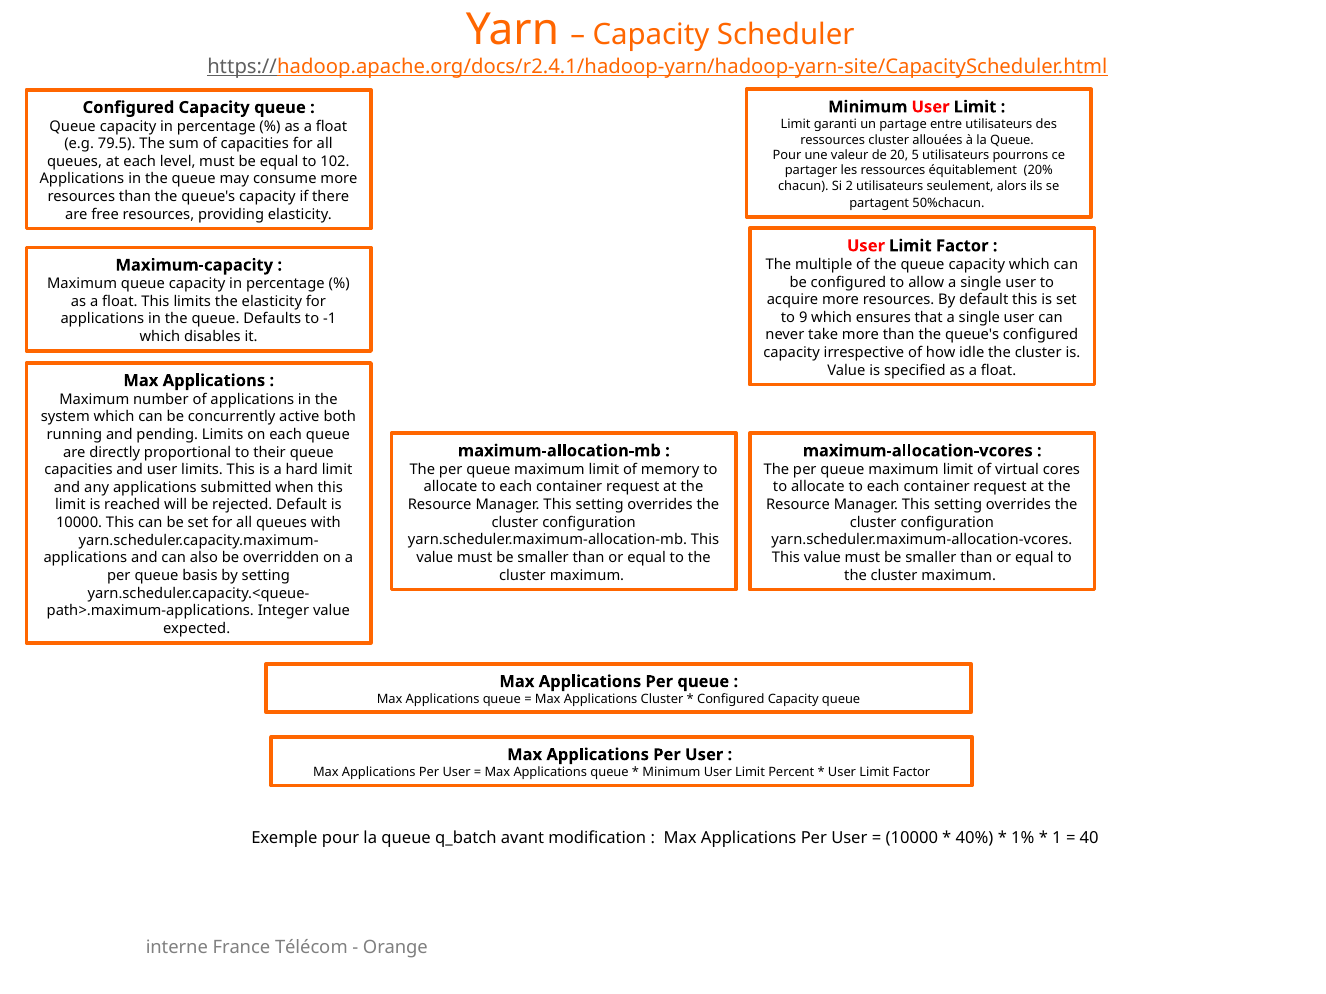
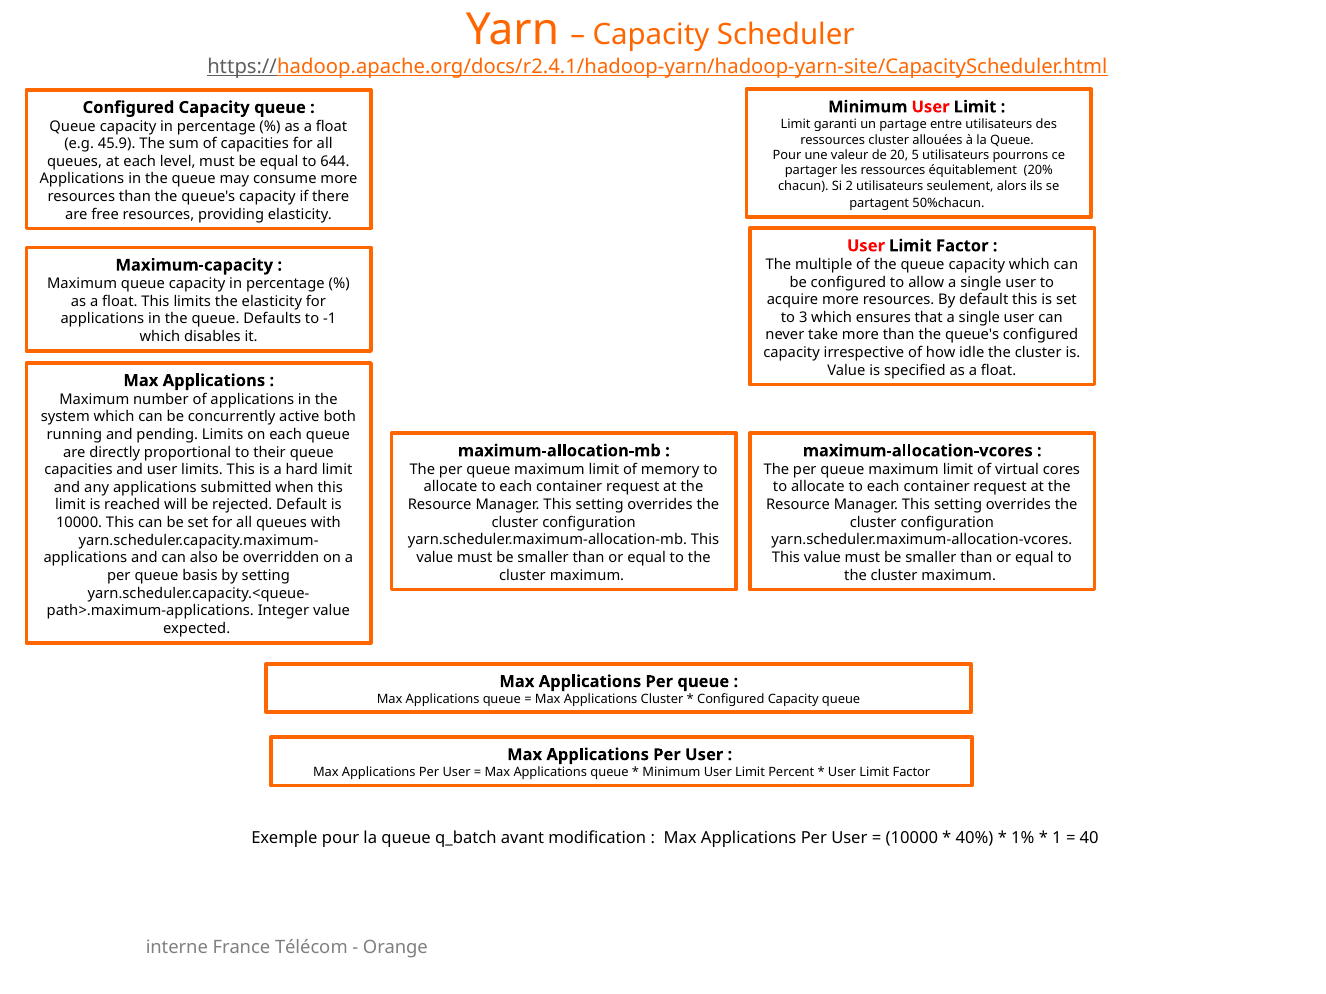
79.5: 79.5 -> 45.9
102: 102 -> 644
9: 9 -> 3
